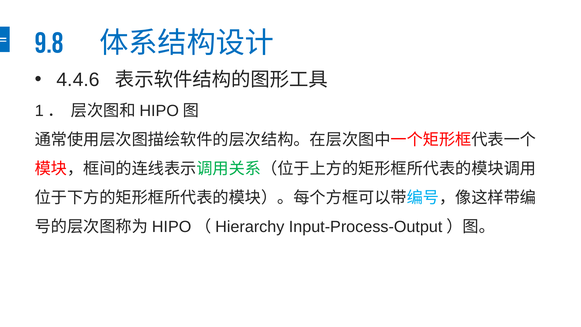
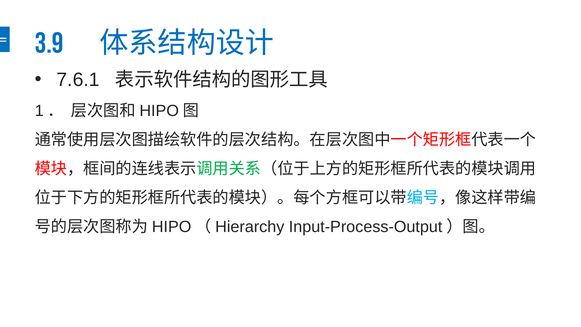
9.8: 9.8 -> 3.9
4.4.6: 4.4.6 -> 7.6.1
